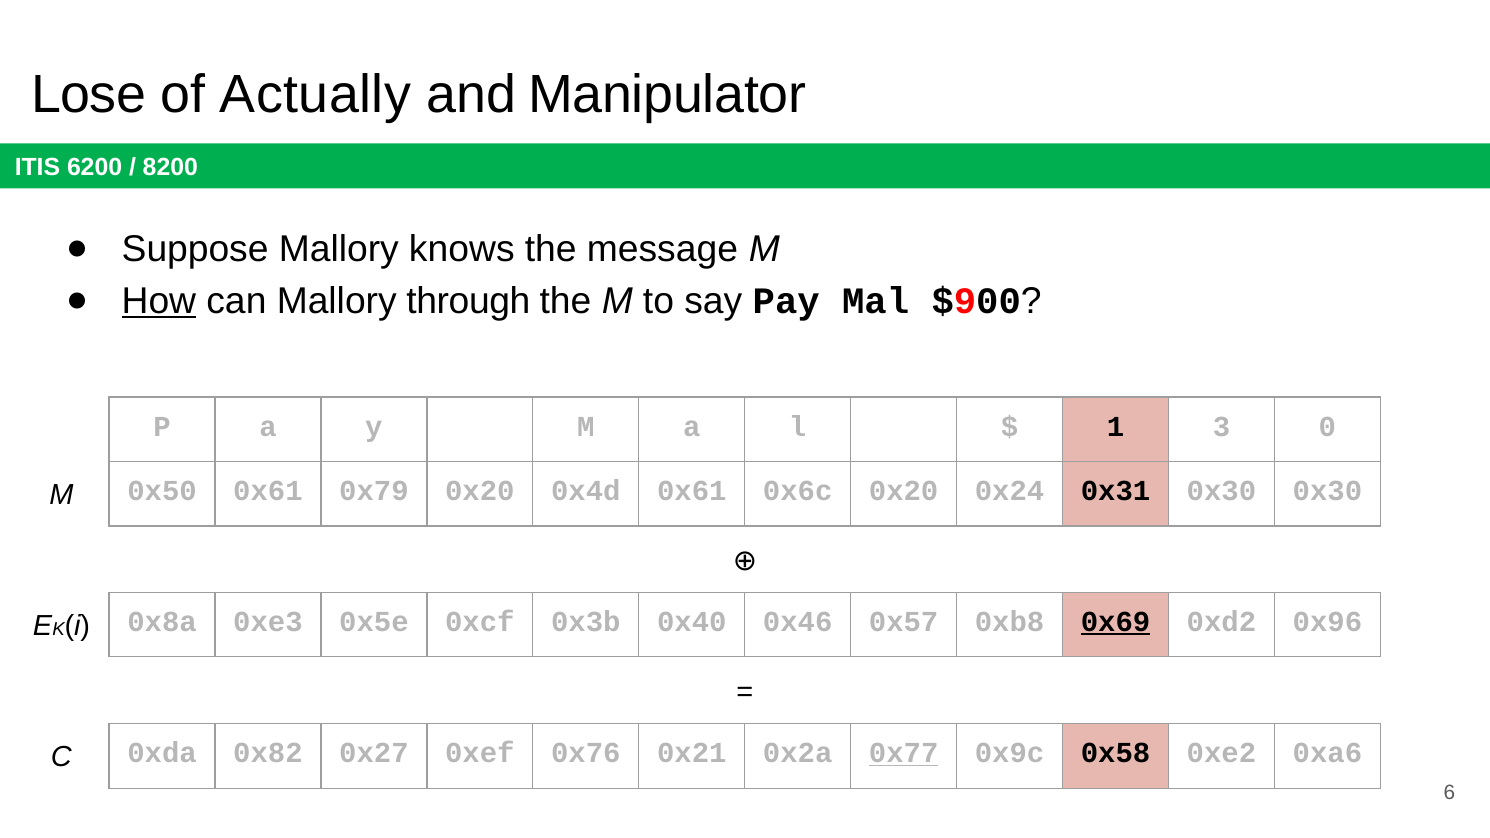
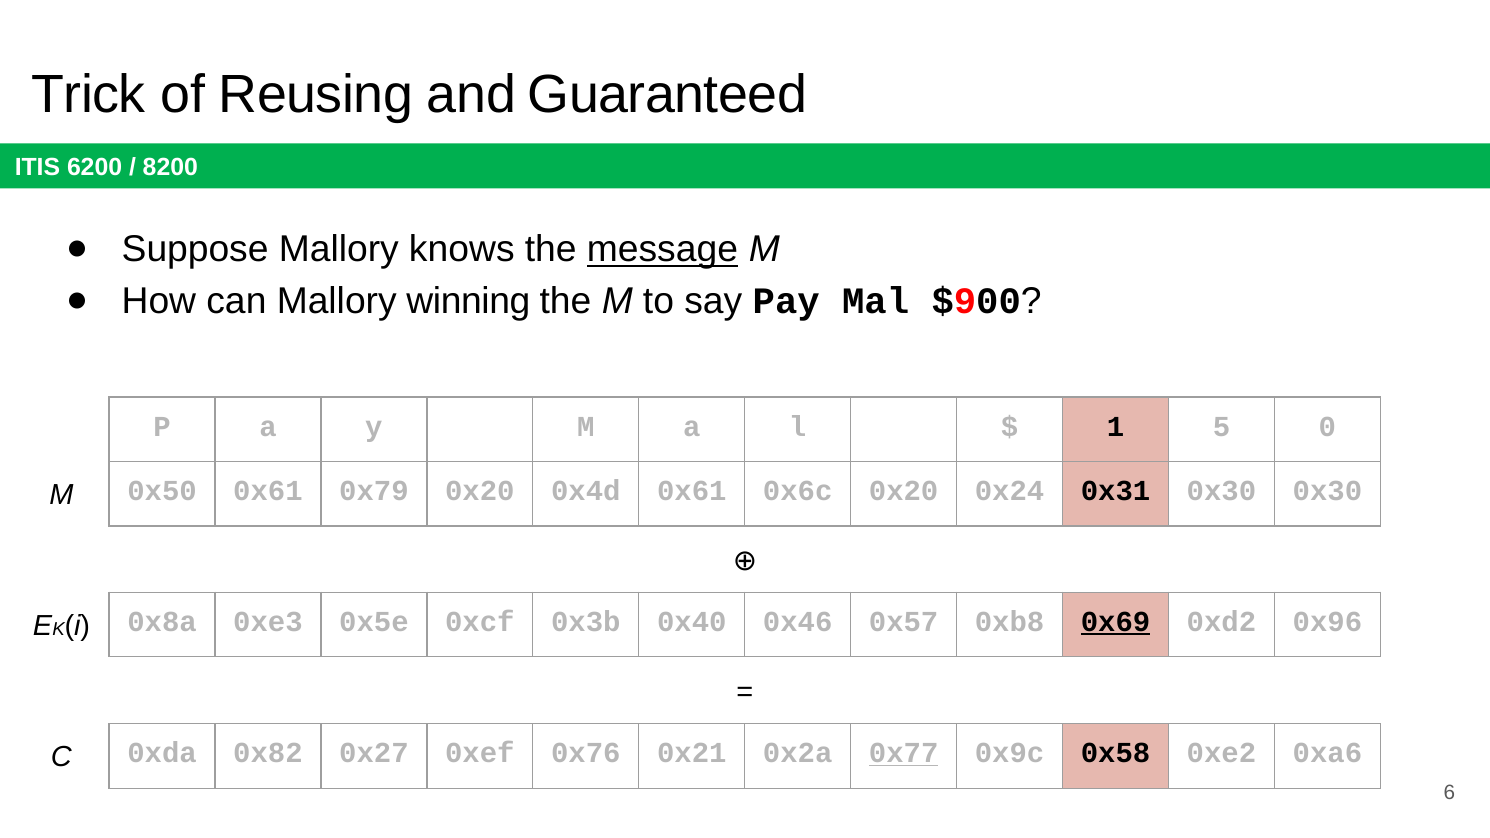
Lose: Lose -> Trick
Actually: Actually -> Reusing
Manipulator: Manipulator -> Guaranteed
message underline: none -> present
How underline: present -> none
through: through -> winning
3: 3 -> 5
